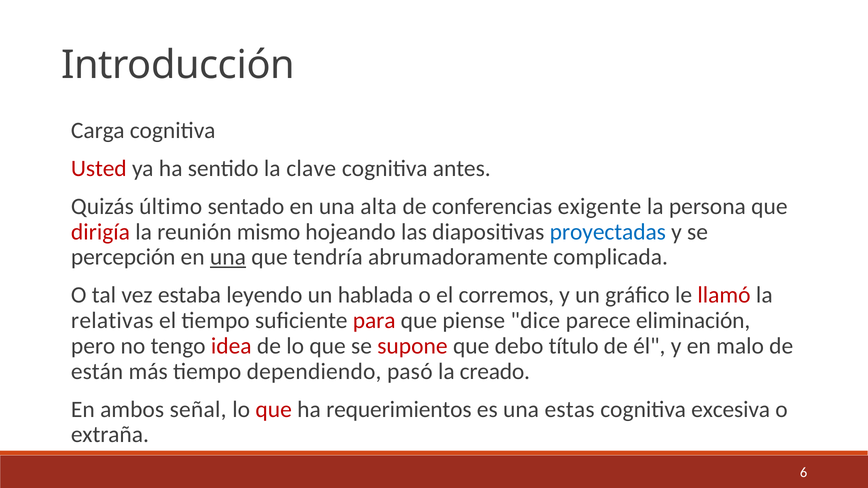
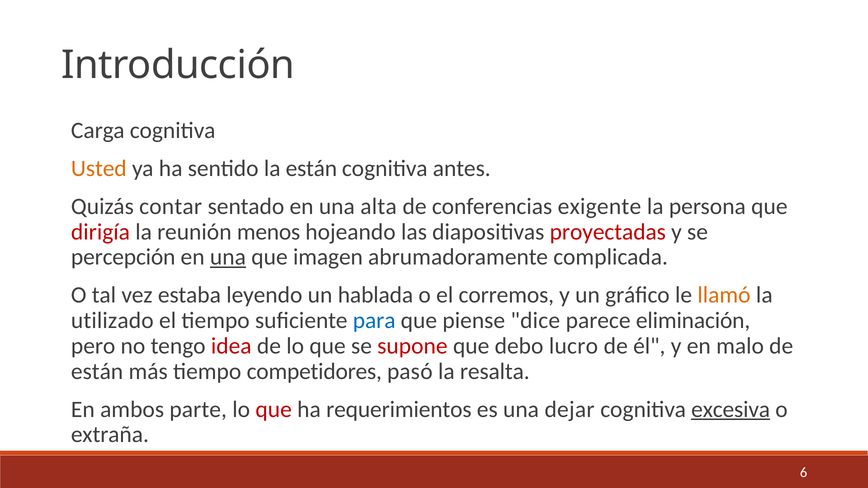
Usted colour: red -> orange
la clave: clave -> están
último: último -> contar
mismo: mismo -> menos
proyectadas colour: blue -> red
tendría: tendría -> imagen
llamó colour: red -> orange
relativas: relativas -> utilizado
para colour: red -> blue
título: título -> lucro
dependiendo: dependiendo -> competidores
creado: creado -> resalta
señal: señal -> parte
estas: estas -> dejar
excesiva underline: none -> present
